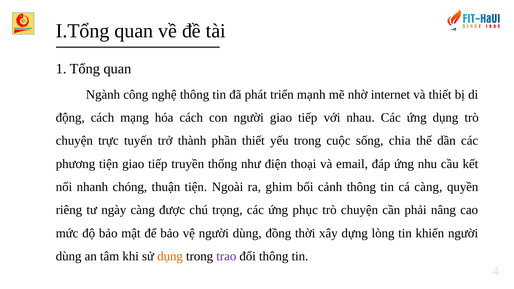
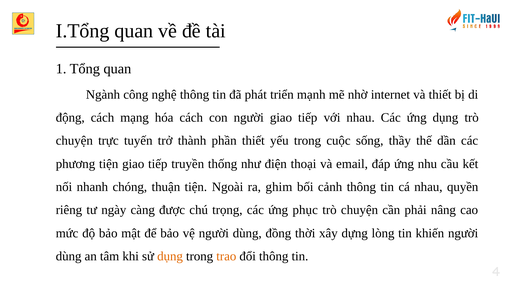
chia: chia -> thầy
cá càng: càng -> nhau
trao colour: purple -> orange
